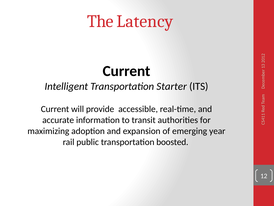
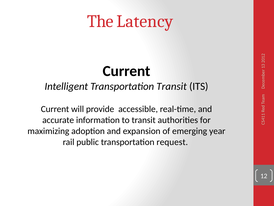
Transportation Starter: Starter -> Transit
boosted: boosted -> request
